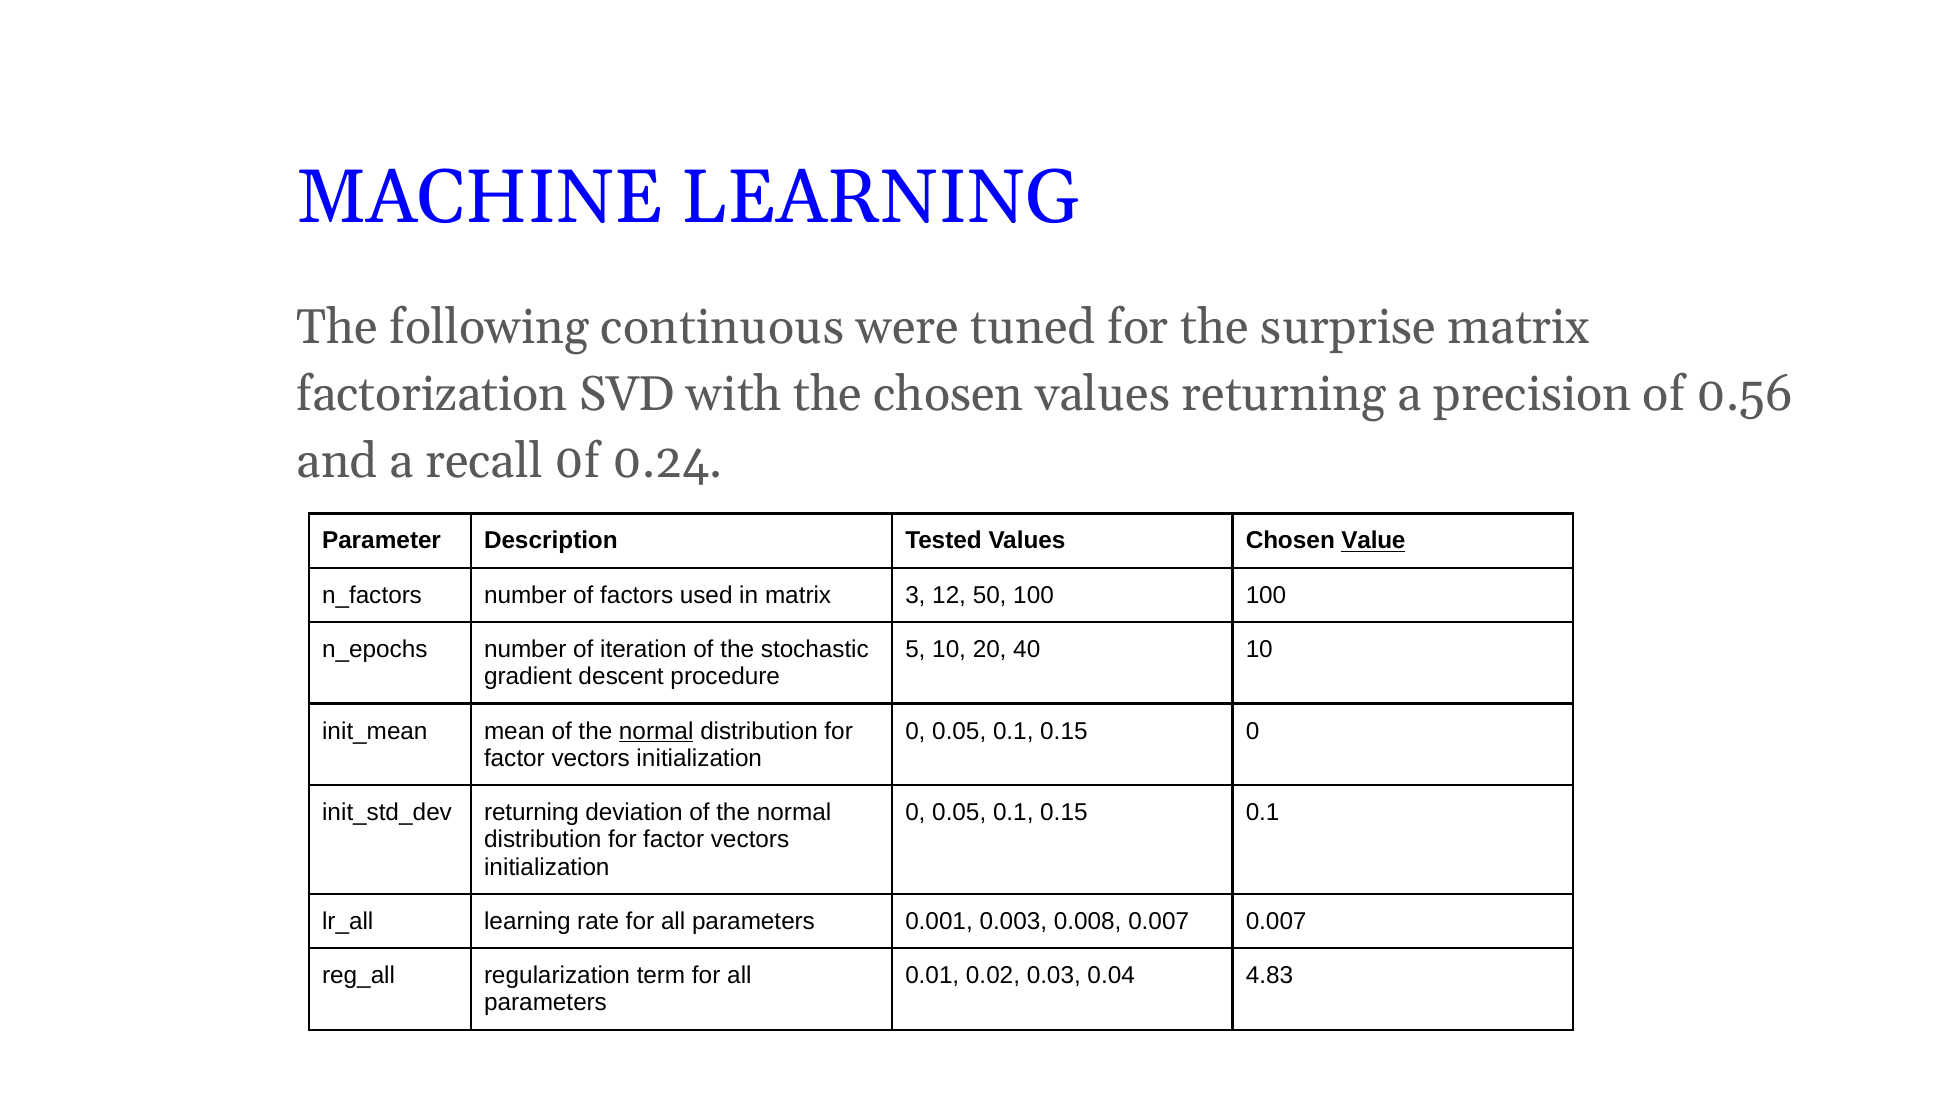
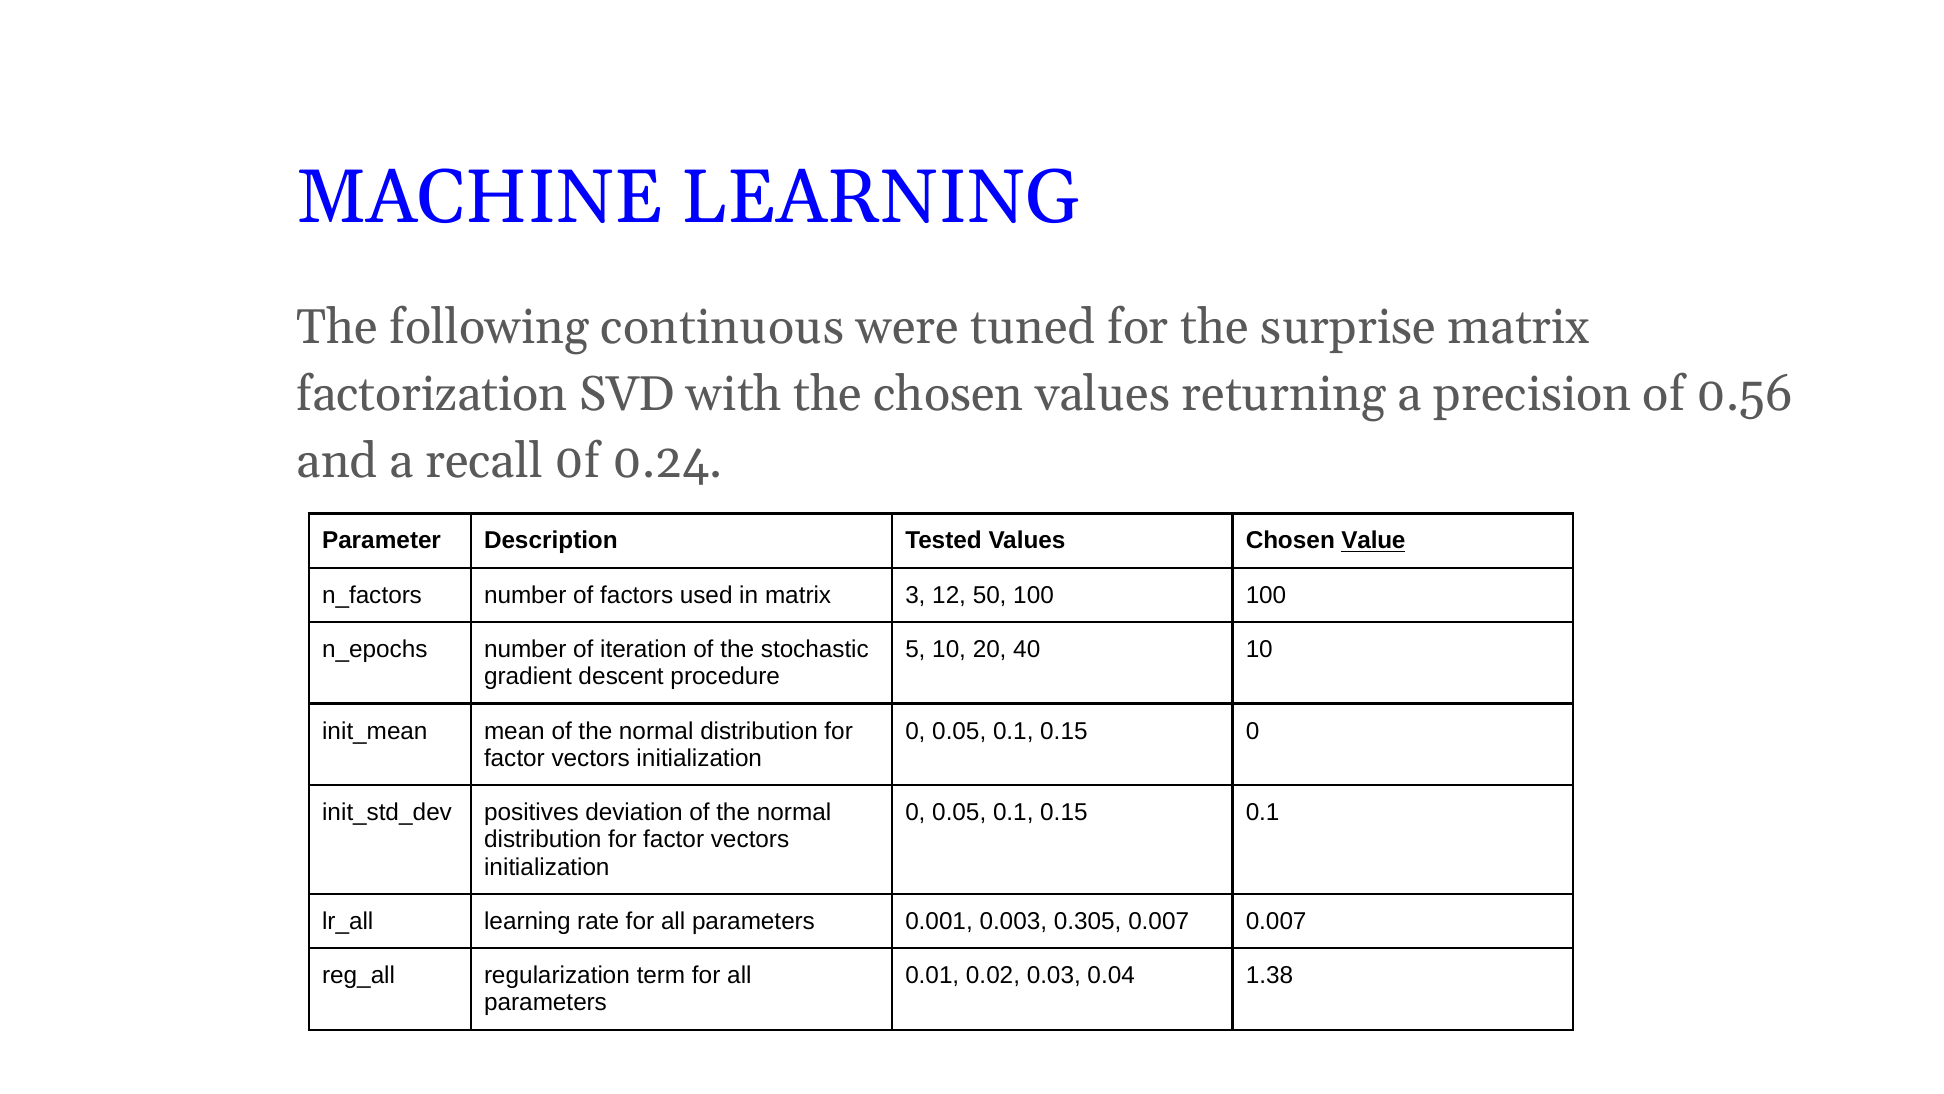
normal at (656, 731) underline: present -> none
returning at (532, 812): returning -> positives
0.008: 0.008 -> 0.305
4.83: 4.83 -> 1.38
